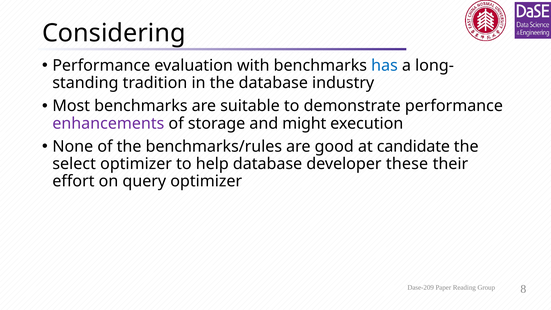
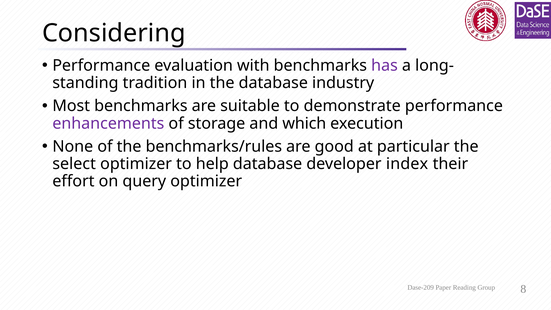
has colour: blue -> purple
might: might -> which
candidate: candidate -> particular
these: these -> index
